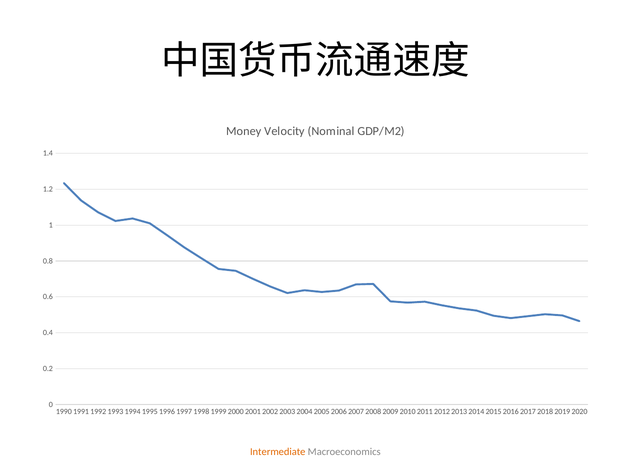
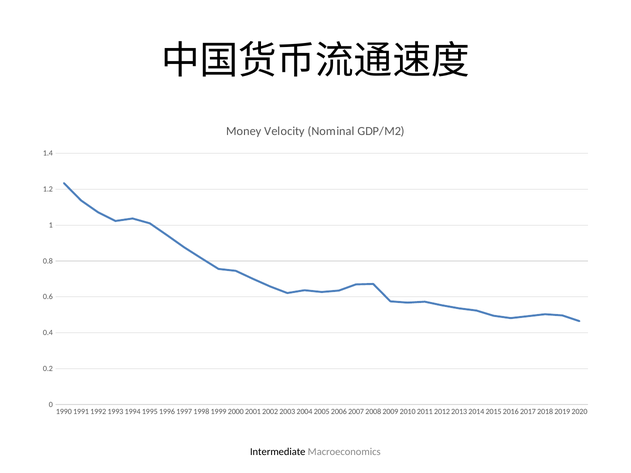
Intermediate colour: orange -> black
